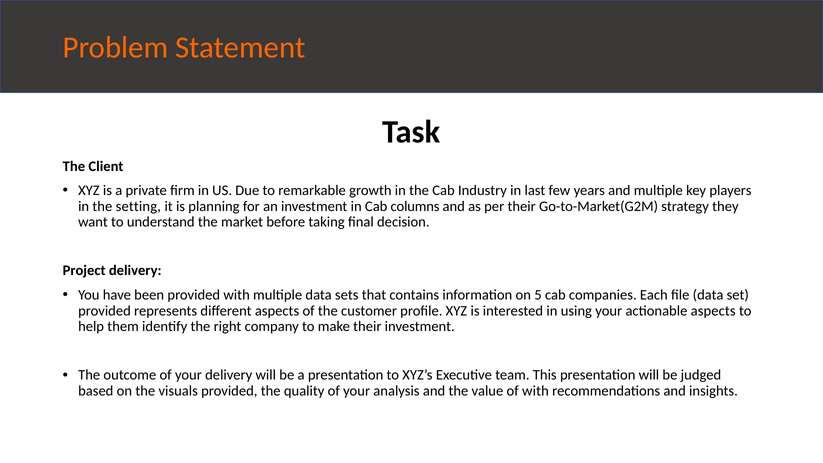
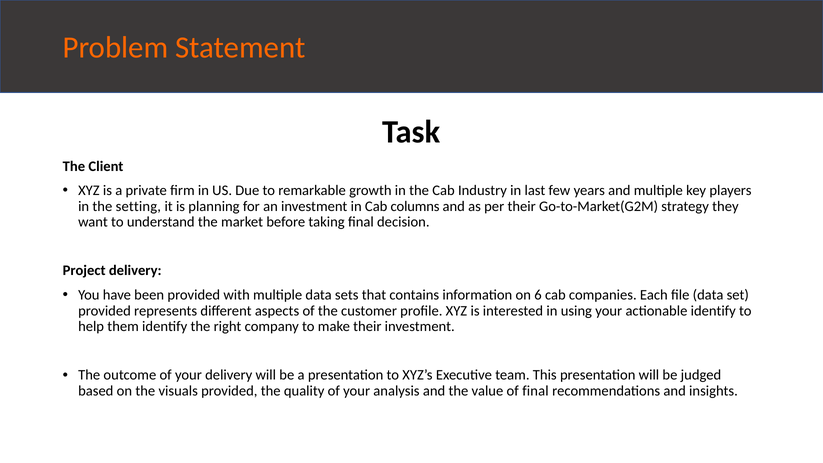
5: 5 -> 6
actionable aspects: aspects -> identify
of with: with -> final
